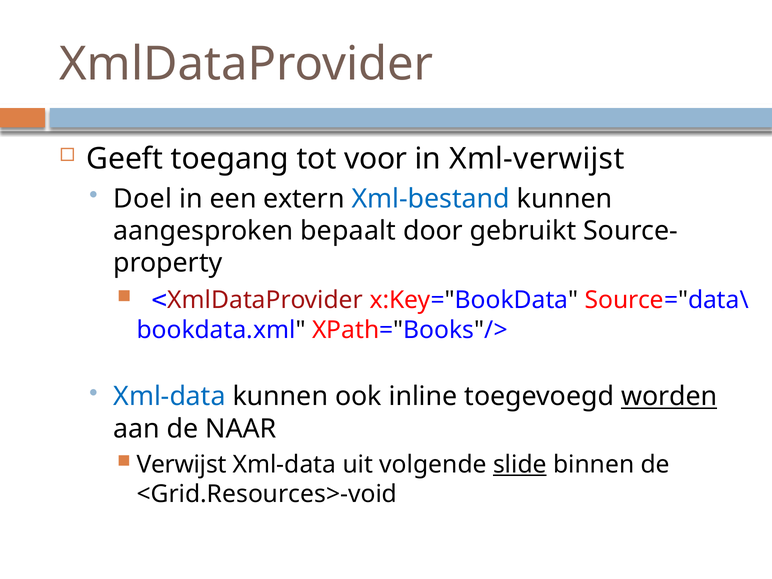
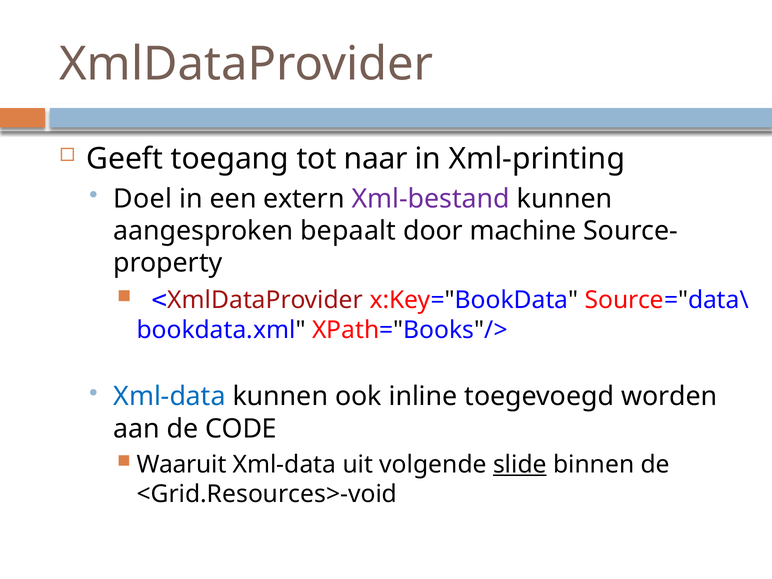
voor: voor -> naar
Xml-verwijst: Xml-verwijst -> Xml-printing
Xml-bestand colour: blue -> purple
gebruikt: gebruikt -> machine
worden underline: present -> none
NAAR: NAAR -> CODE
Verwijst: Verwijst -> Waaruit
